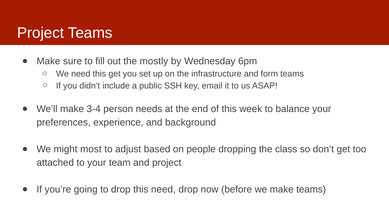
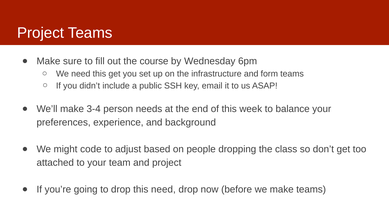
mostly: mostly -> course
most: most -> code
